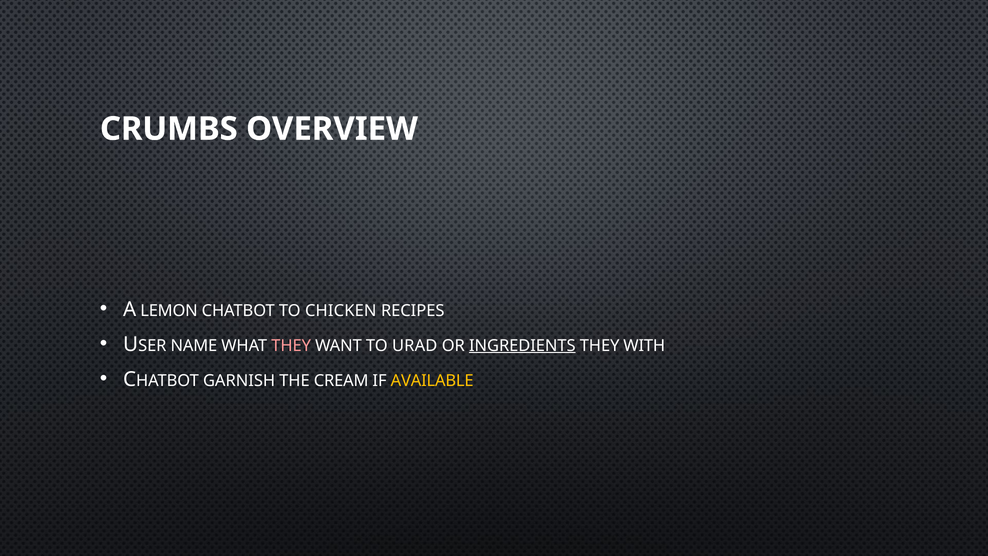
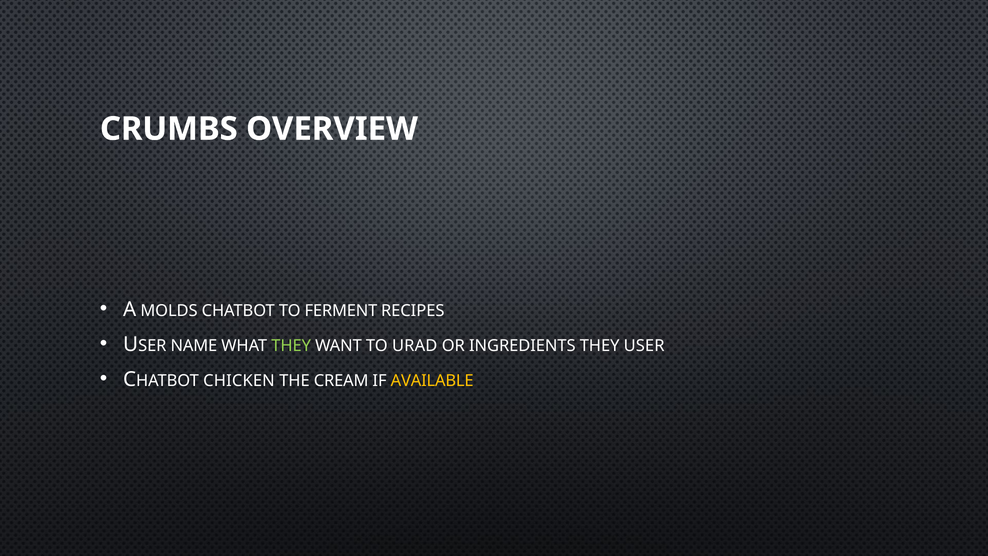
LEMON: LEMON -> MOLDS
CHICKEN: CHICKEN -> FERMENT
THEY at (291, 345) colour: pink -> light green
INGREDIENTS underline: present -> none
WITH: WITH -> USER
GARNISH: GARNISH -> CHICKEN
